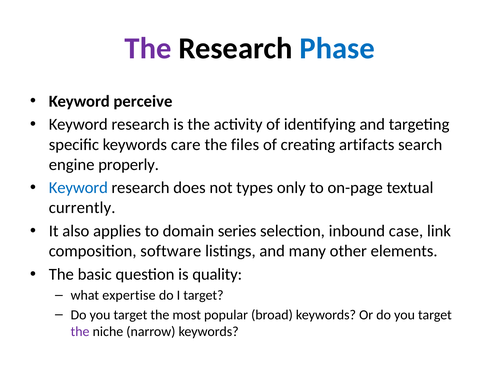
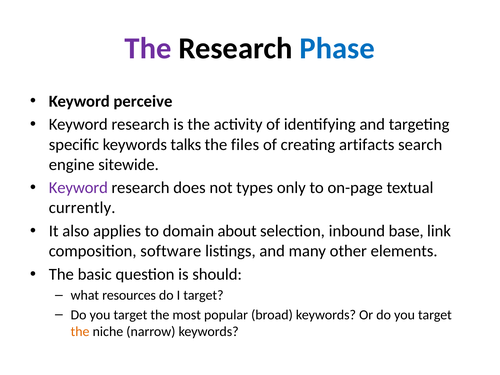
care: care -> talks
properly: properly -> sitewide
Keyword at (78, 188) colour: blue -> purple
series: series -> about
case: case -> base
quality: quality -> should
expertise: expertise -> resources
the at (80, 332) colour: purple -> orange
